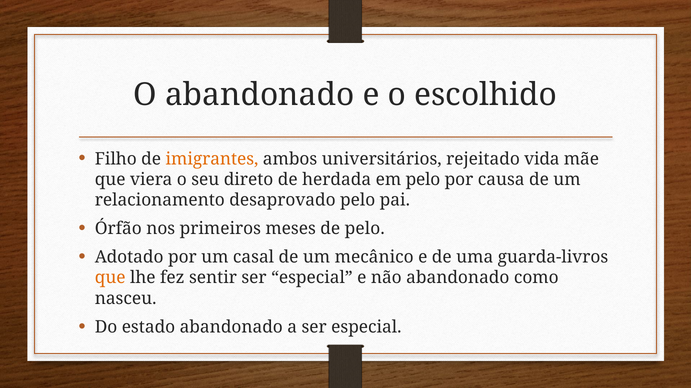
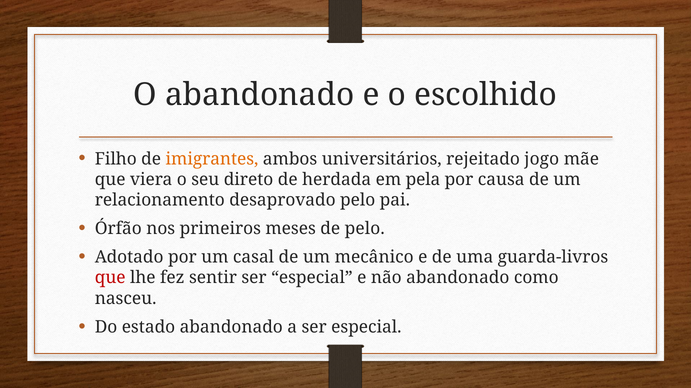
vida: vida -> jogo
em pelo: pelo -> pela
que at (110, 278) colour: orange -> red
